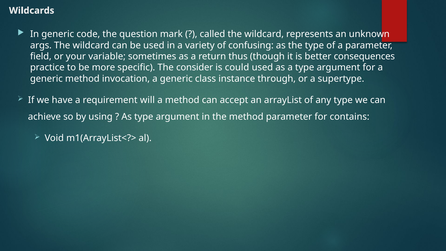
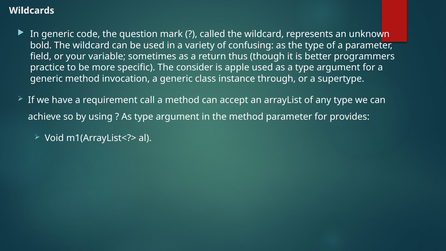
args: args -> bold
consequences: consequences -> programmers
could: could -> apple
will: will -> call
contains: contains -> provides
